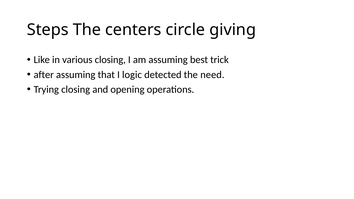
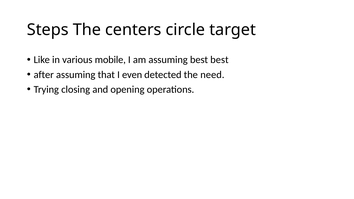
giving: giving -> target
various closing: closing -> mobile
best trick: trick -> best
logic: logic -> even
